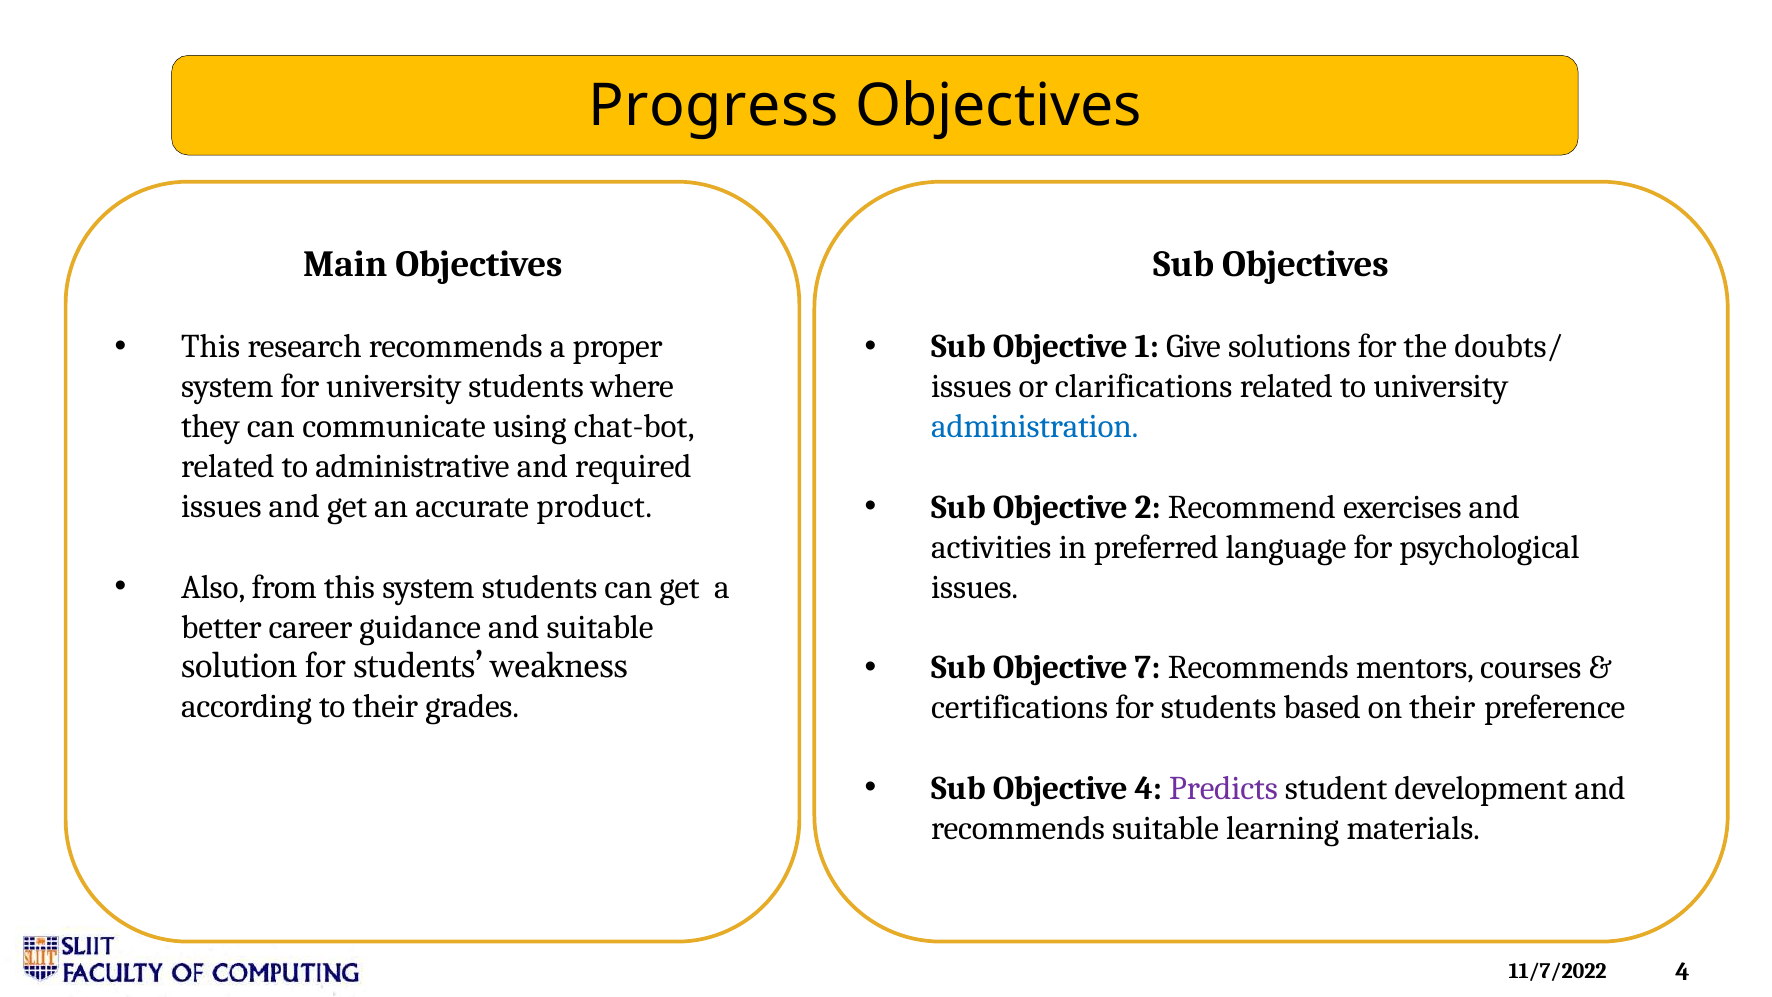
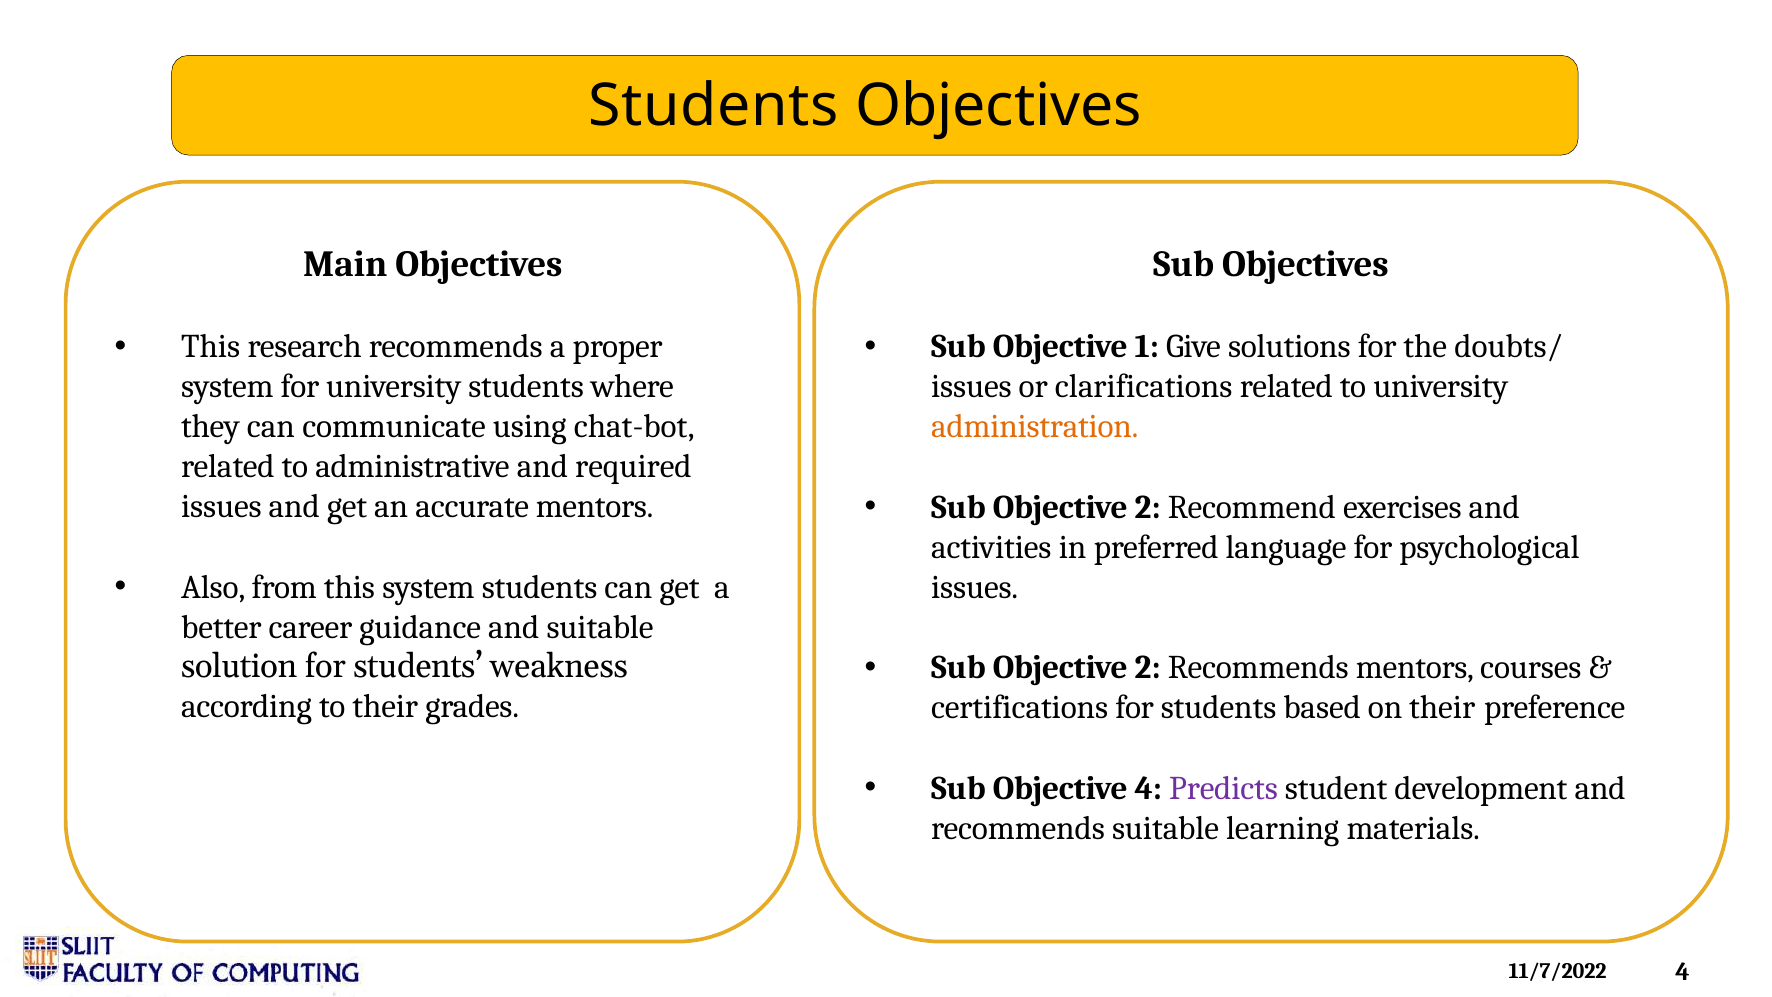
Progress at (713, 106): Progress -> Students
administration colour: blue -> orange
accurate product: product -> mentors
7 at (1148, 668): 7 -> 2
